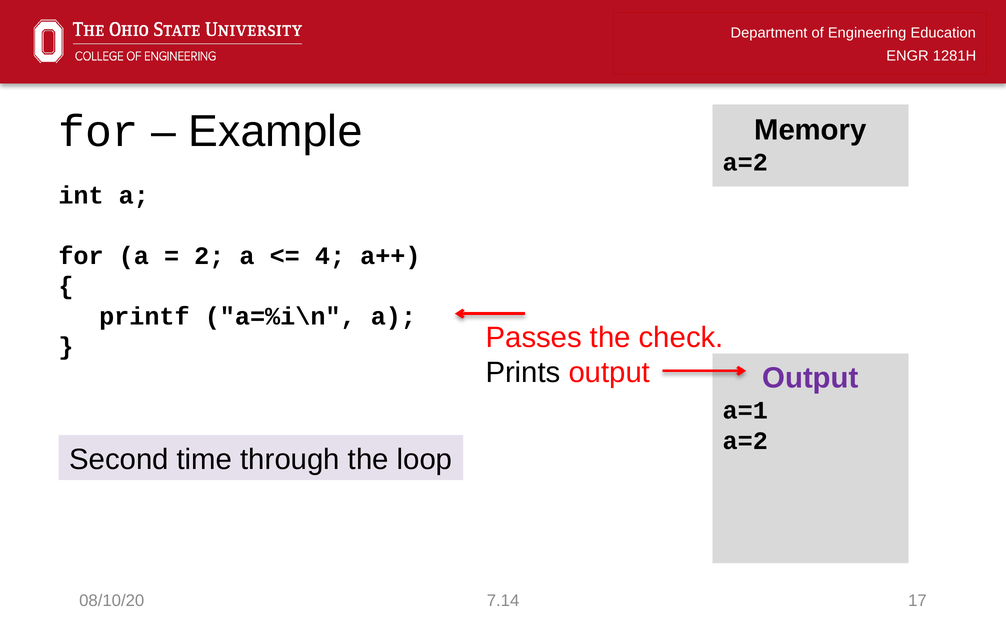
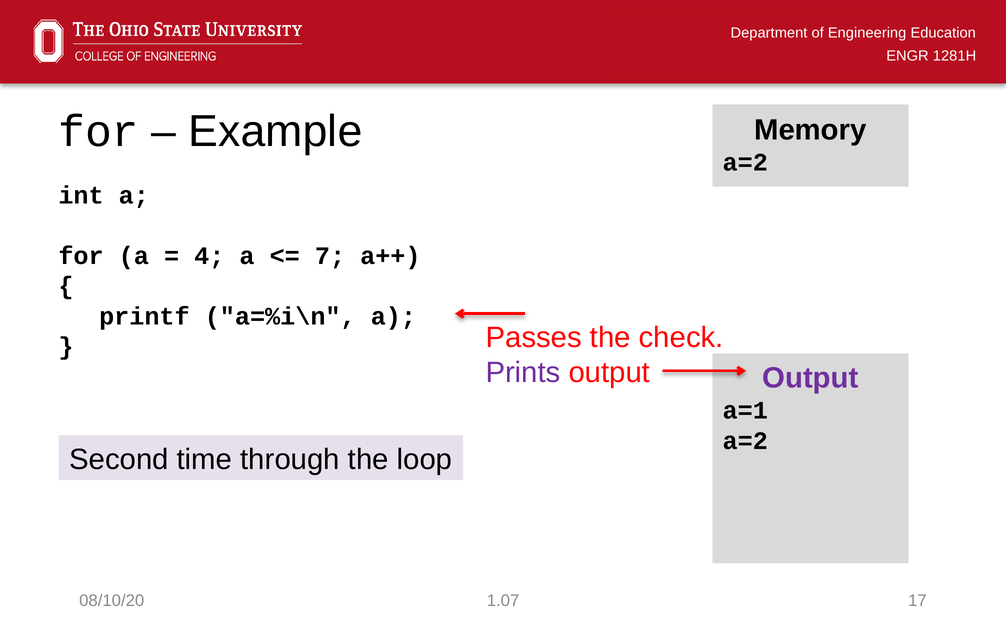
2: 2 -> 4
4: 4 -> 7
Prints colour: black -> purple
7.14: 7.14 -> 1.07
